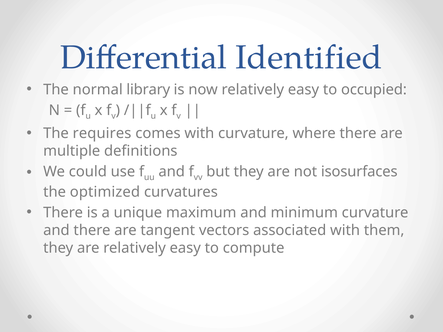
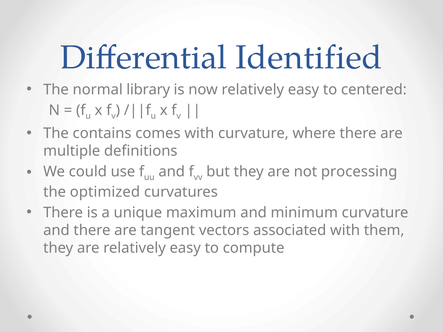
occupied: occupied -> centered
requires: requires -> contains
isosurfaces: isosurfaces -> processing
